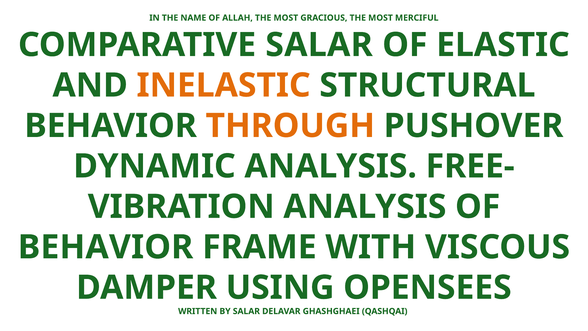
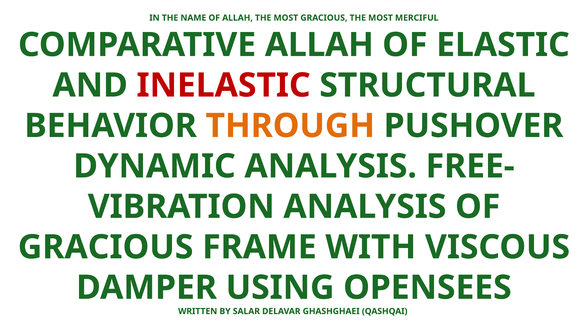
COMPARATIVE SALAR: SALAR -> ALLAH
INELASTIC colour: orange -> red
BEHAVIOR at (106, 247): BEHAVIOR -> GRACIOUS
